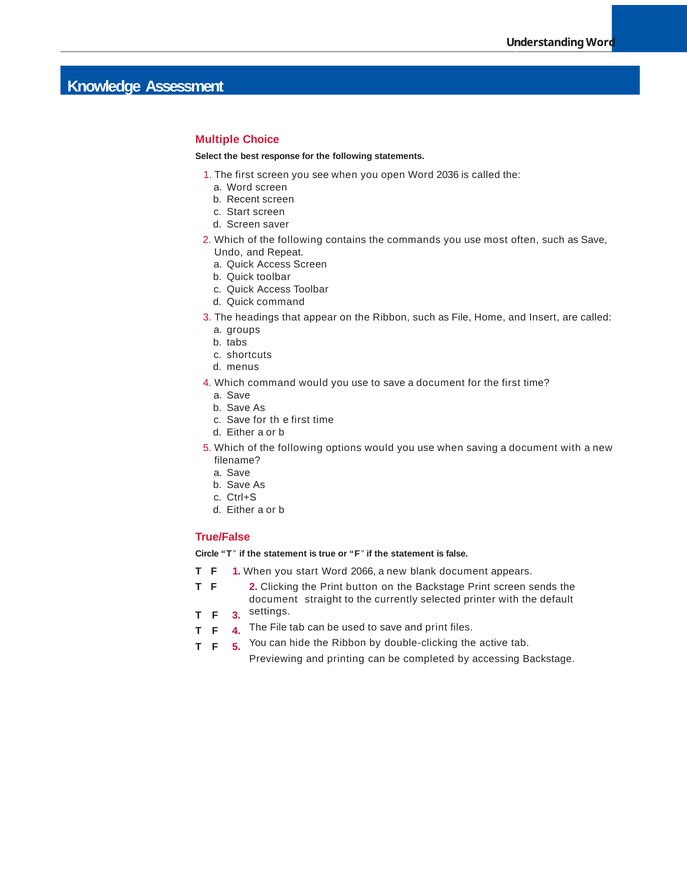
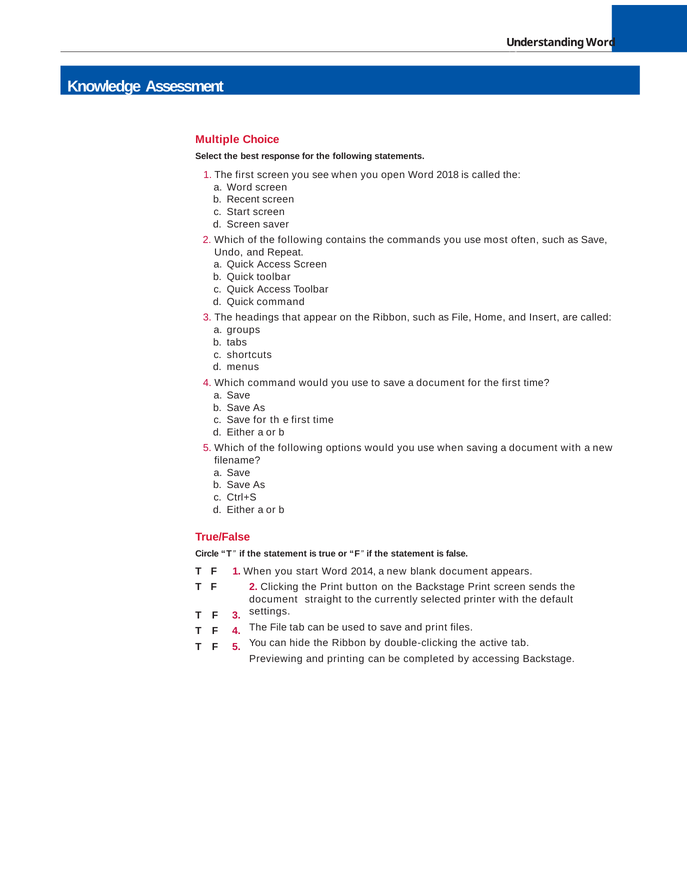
2036: 2036 -> 2018
2066: 2066 -> 2014
